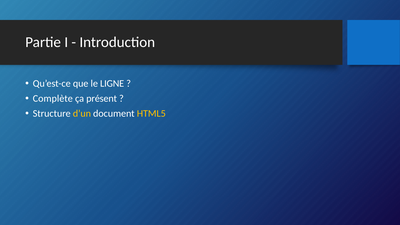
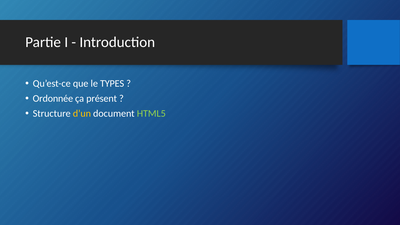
LIGNE: LIGNE -> TYPES
Complète: Complète -> Ordonnée
HTML5 colour: yellow -> light green
